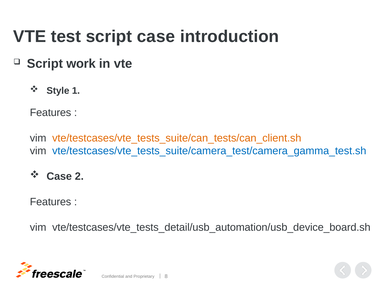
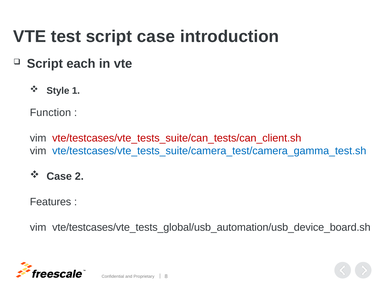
work: work -> each
Features at (51, 112): Features -> Function
vte/testcases/vte_tests_suite/can_tests/can_client.sh colour: orange -> red
vte/testcases/vte_tests_detail/usb_automation/usb_device_board.sh: vte/testcases/vte_tests_detail/usb_automation/usb_device_board.sh -> vte/testcases/vte_tests_global/usb_automation/usb_device_board.sh
